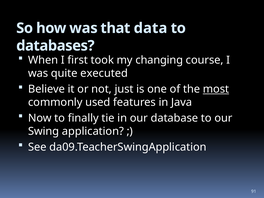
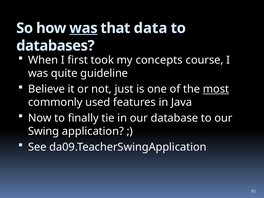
was at (83, 28) underline: none -> present
changing: changing -> concepts
executed: executed -> guideline
